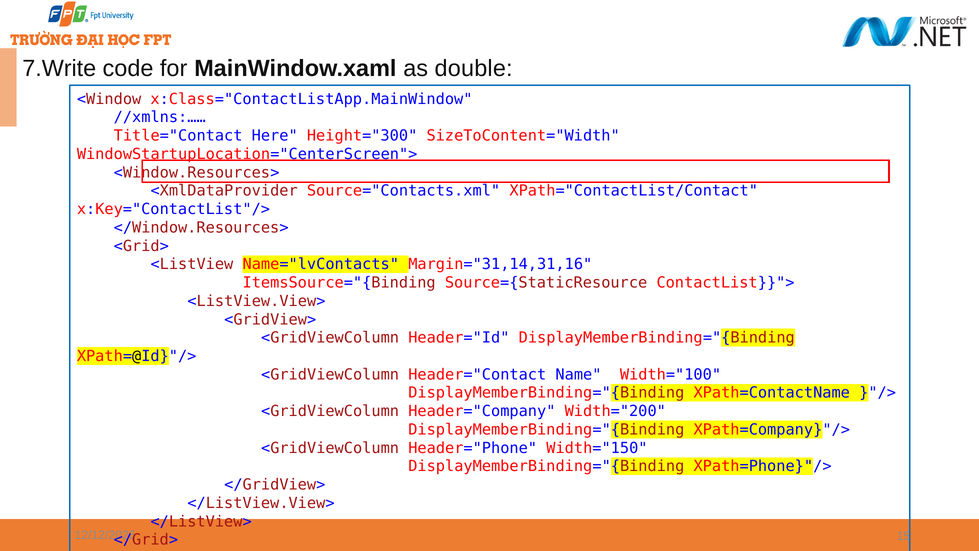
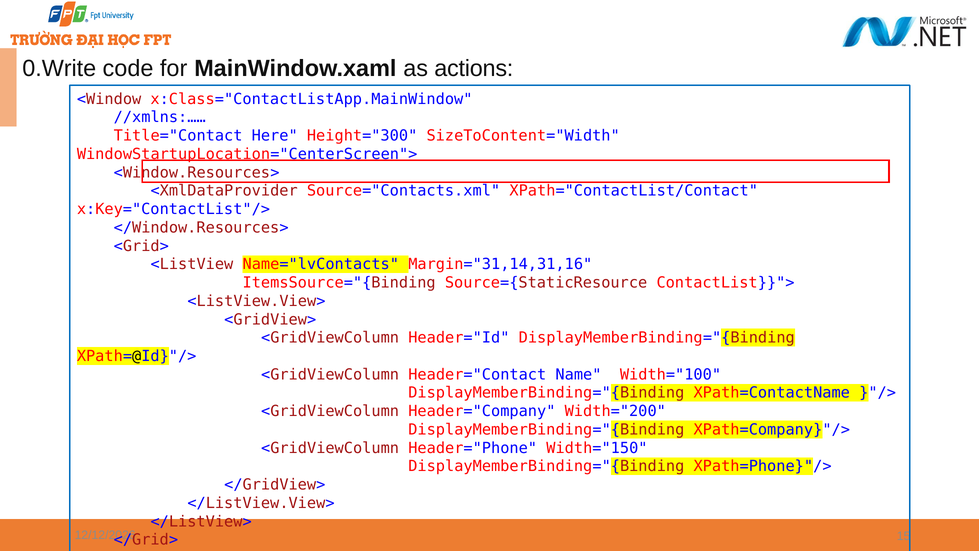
7.Write: 7.Write -> 0.Write
double: double -> actions
